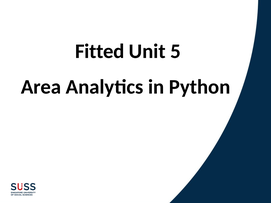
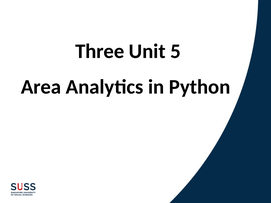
Fitted: Fitted -> Three
